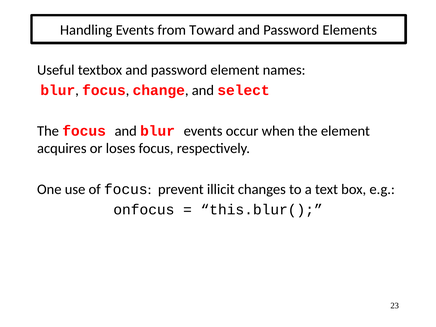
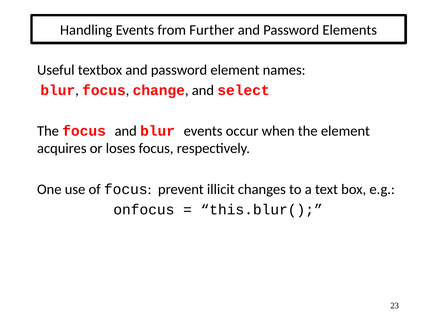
Toward: Toward -> Further
